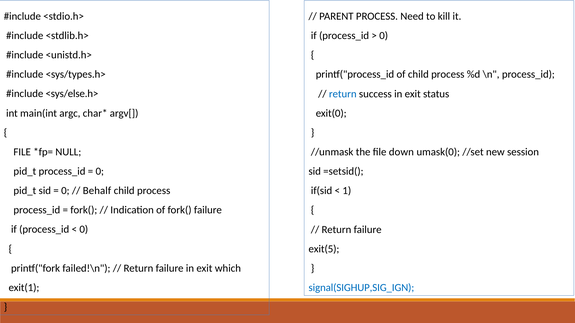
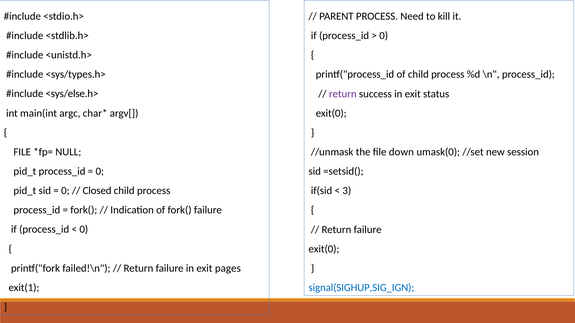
return at (343, 94) colour: blue -> purple
Behalf: Behalf -> Closed
1: 1 -> 3
exit(5 at (324, 249): exit(5 -> exit(0
which: which -> pages
